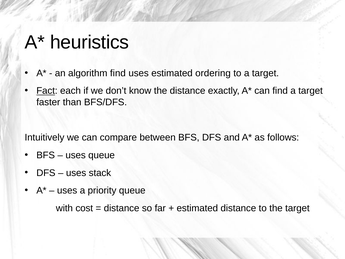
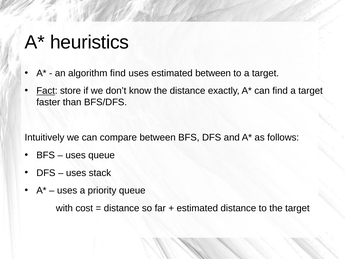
estimated ordering: ordering -> between
each: each -> store
